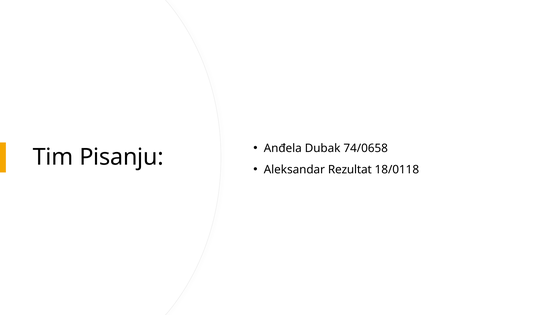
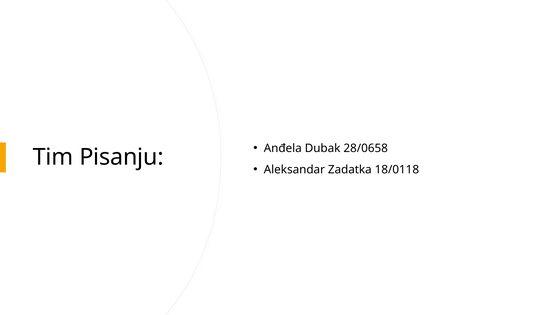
74/0658: 74/0658 -> 28/0658
Rezultat: Rezultat -> Zadatka
